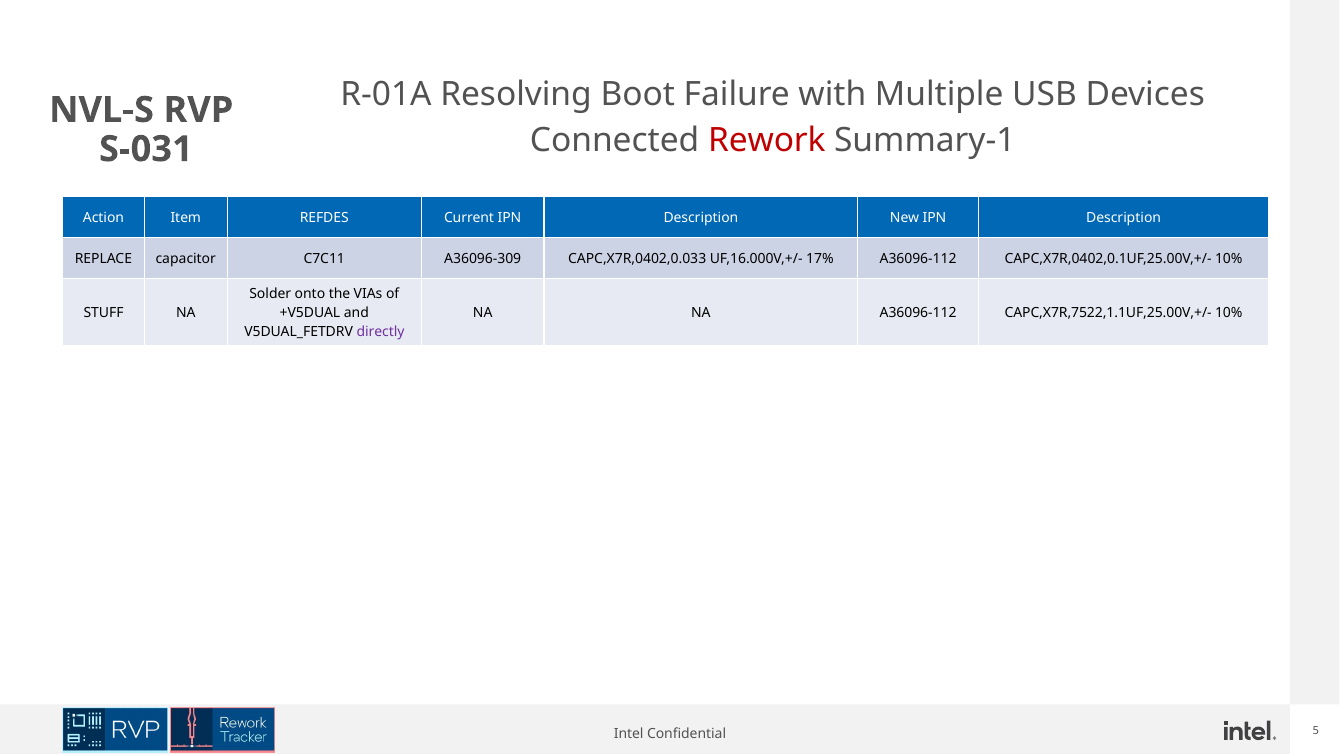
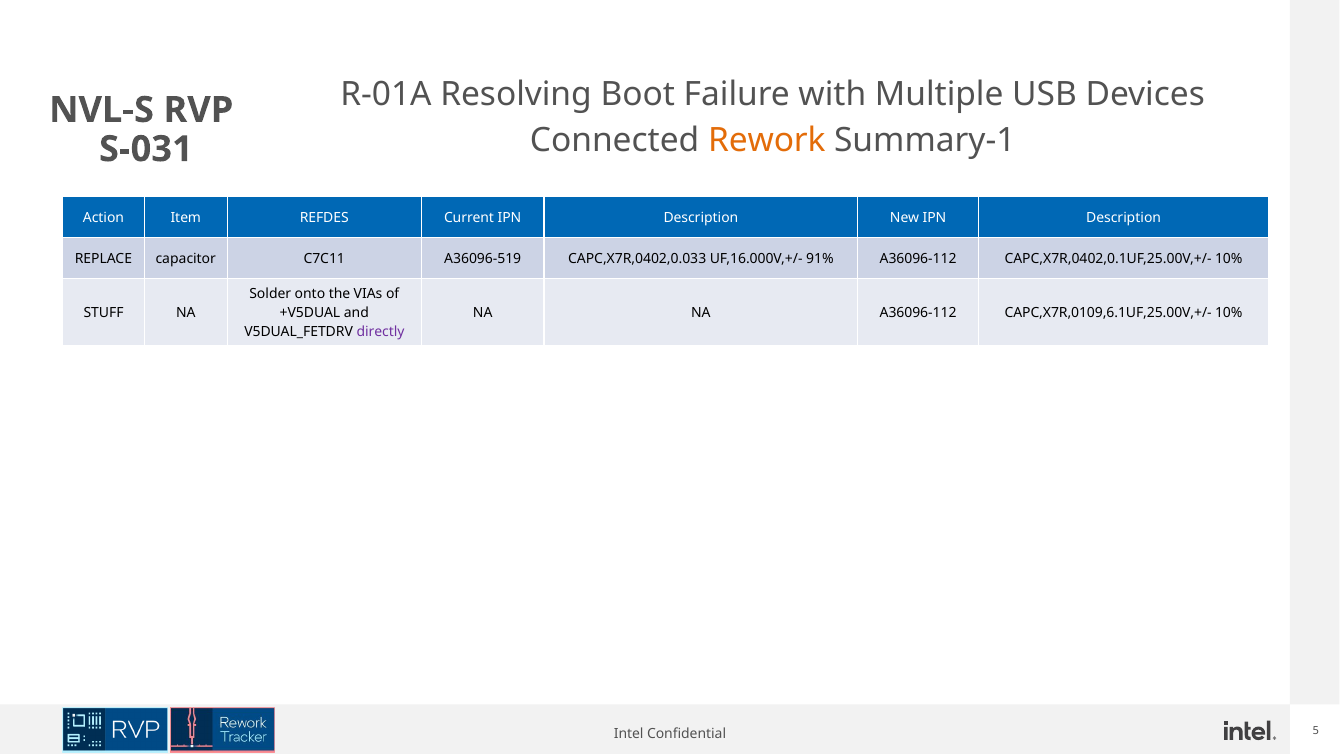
Rework colour: red -> orange
A36096-309: A36096-309 -> A36096-519
17%: 17% -> 91%
CAPC,X7R,7522,1.1UF,25.00V,+/-: CAPC,X7R,7522,1.1UF,25.00V,+/- -> CAPC,X7R,0109,6.1UF,25.00V,+/-
